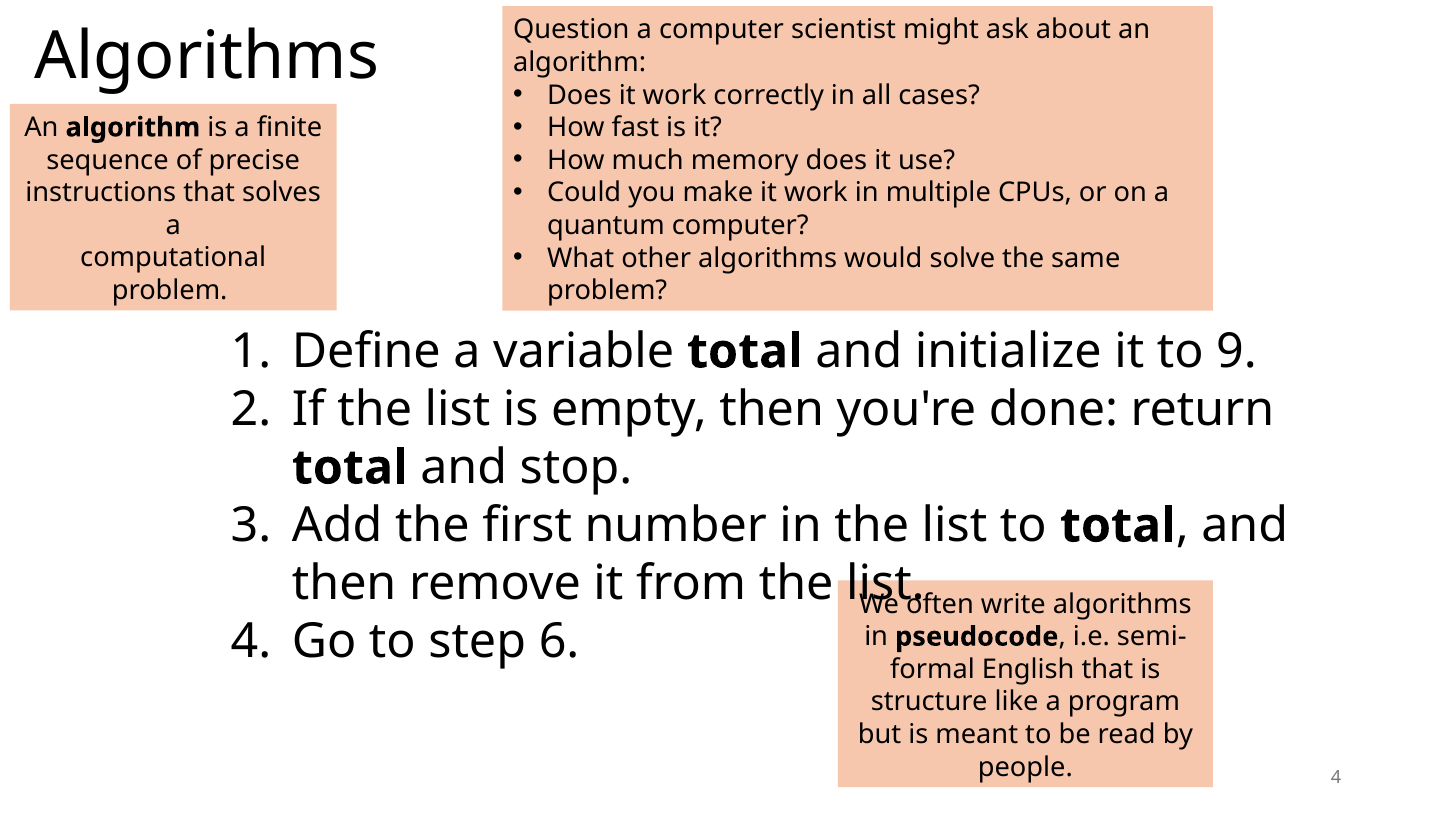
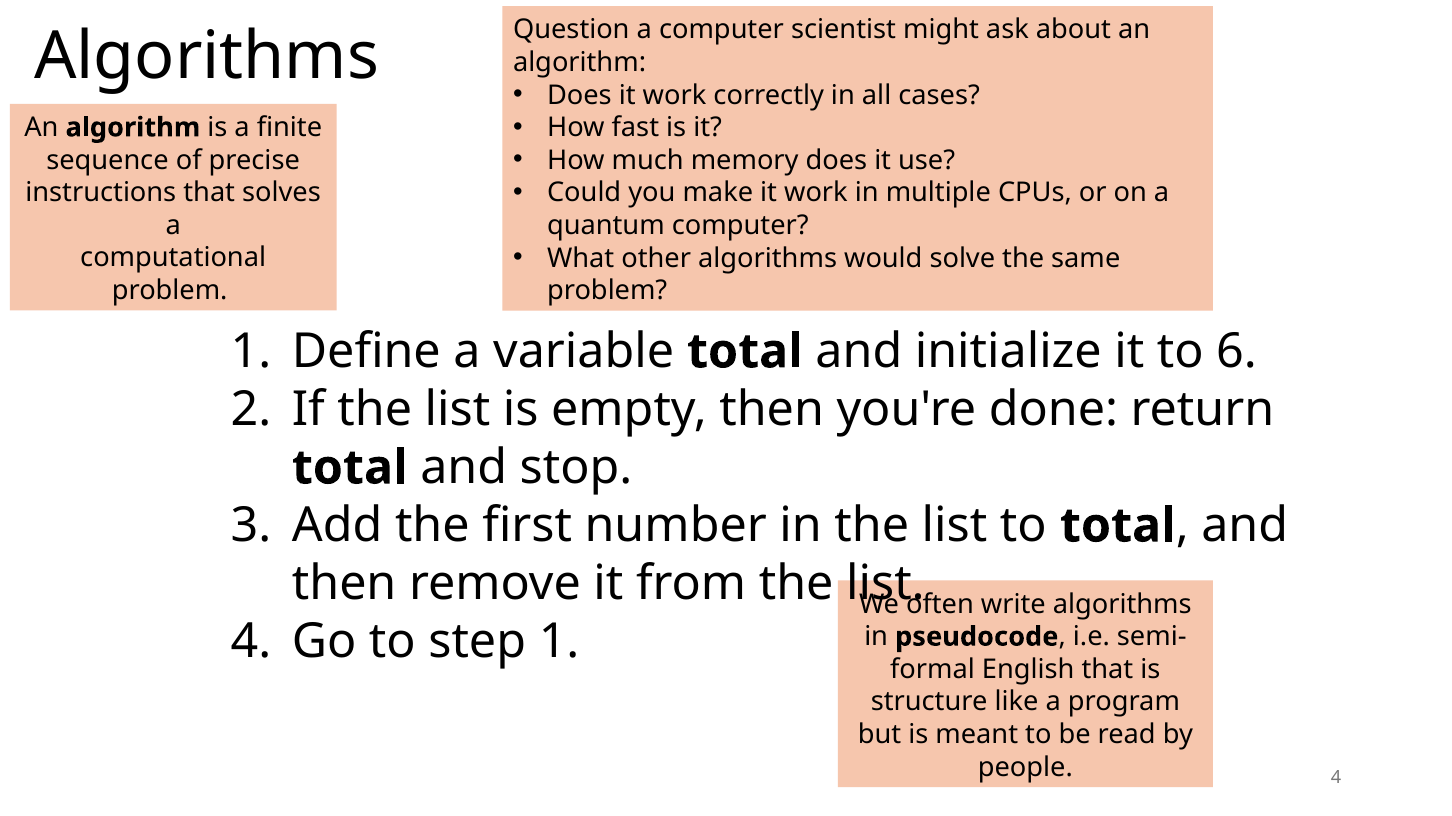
9: 9 -> 6
step 6: 6 -> 1
